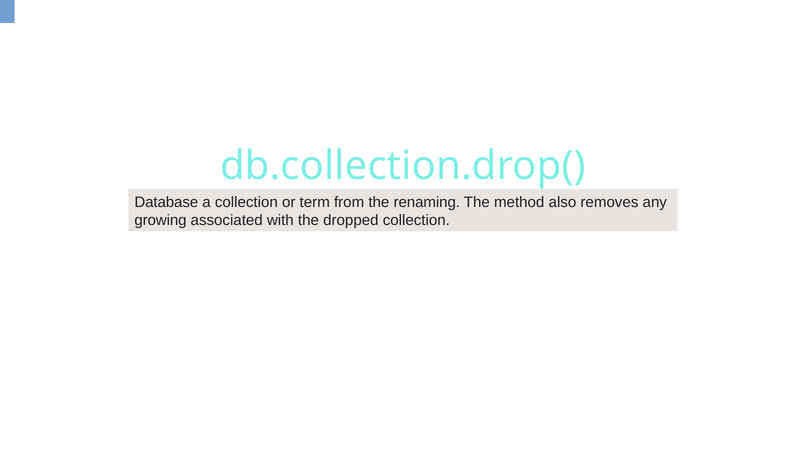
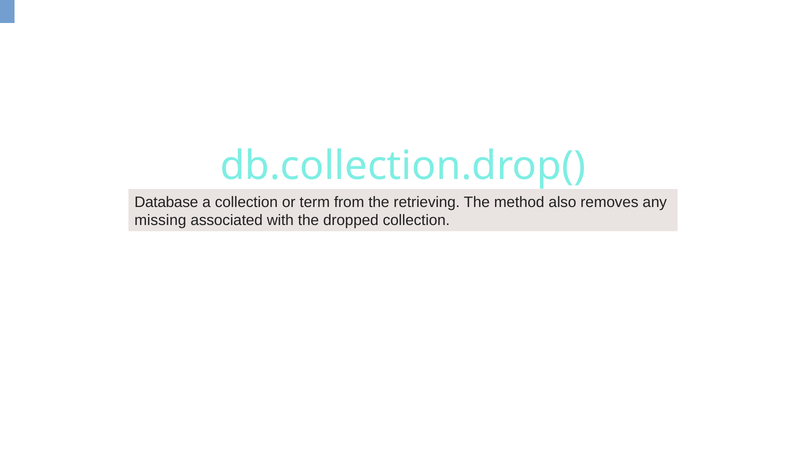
renaming: renaming -> retrieving
growing: growing -> missing
